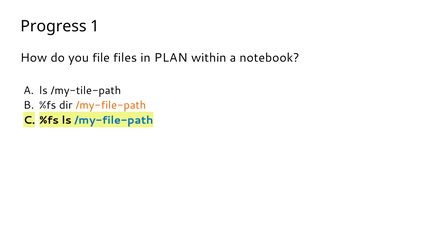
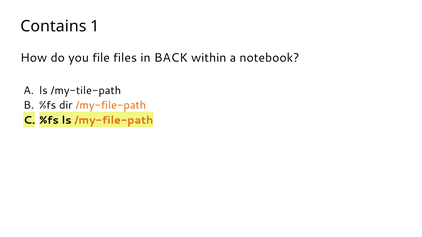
Progress: Progress -> Contains
PLAN: PLAN -> BACK
/my-file-path at (114, 120) colour: blue -> orange
